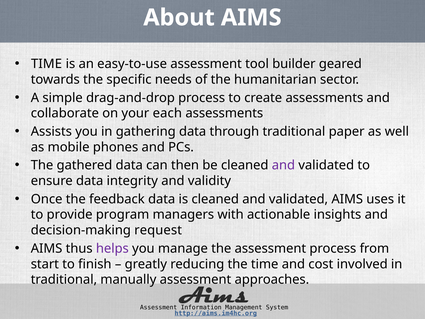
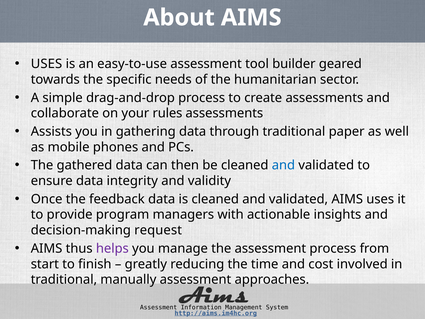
TIME at (47, 64): TIME -> USES
each: each -> rules
and at (283, 165) colour: purple -> blue
